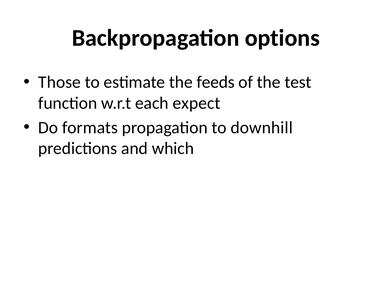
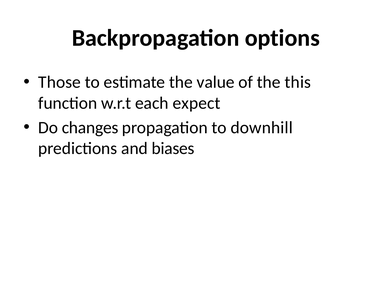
feeds: feeds -> value
test: test -> this
formats: formats -> changes
which: which -> biases
